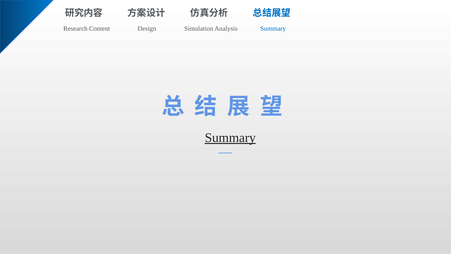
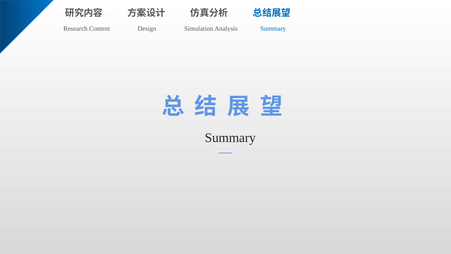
Summary at (230, 138) underline: present -> none
